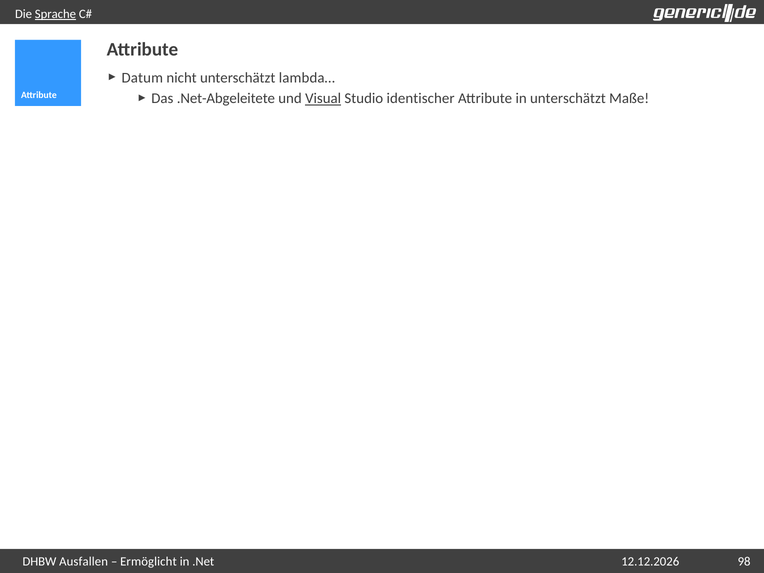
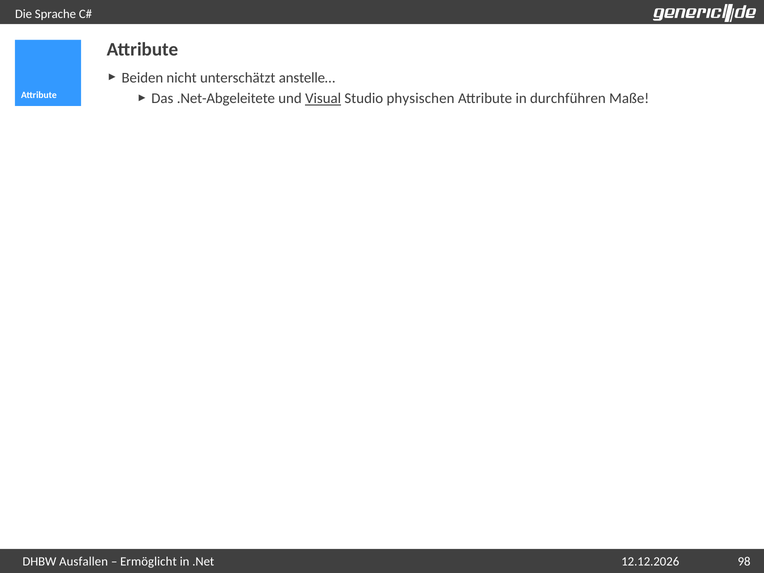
Sprache underline: present -> none
Datum: Datum -> Beiden
lambda…: lambda… -> anstelle…
identischer: identischer -> physischen
in unterschätzt: unterschätzt -> durchführen
